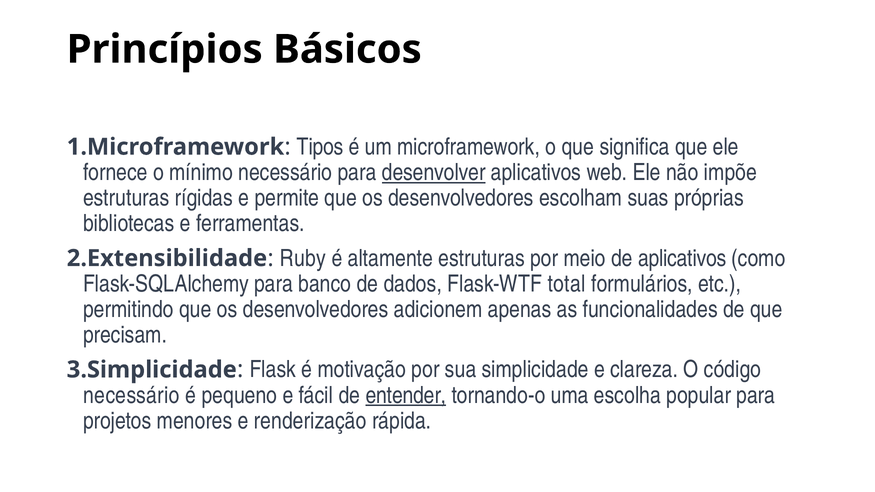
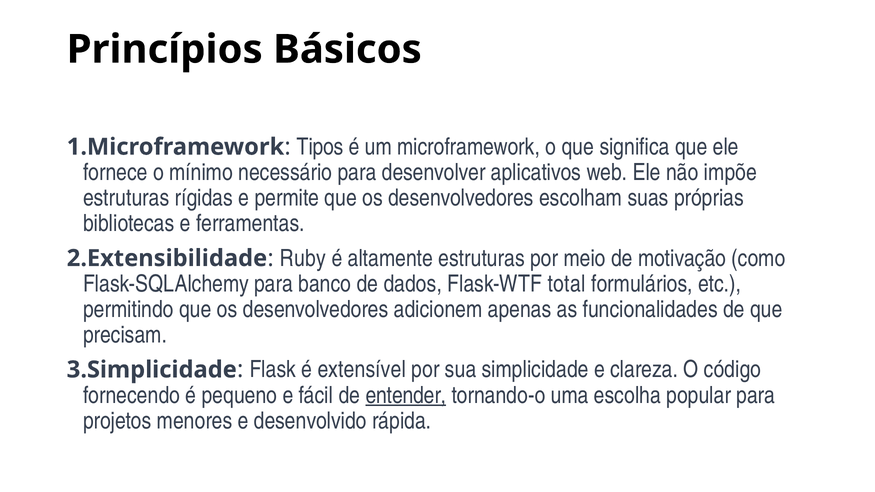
desenvolver underline: present -> none
de aplicativos: aplicativos -> motivação
motivação: motivação -> extensível
necessário at (131, 395): necessário -> fornecendo
renderização: renderização -> desenvolvido
